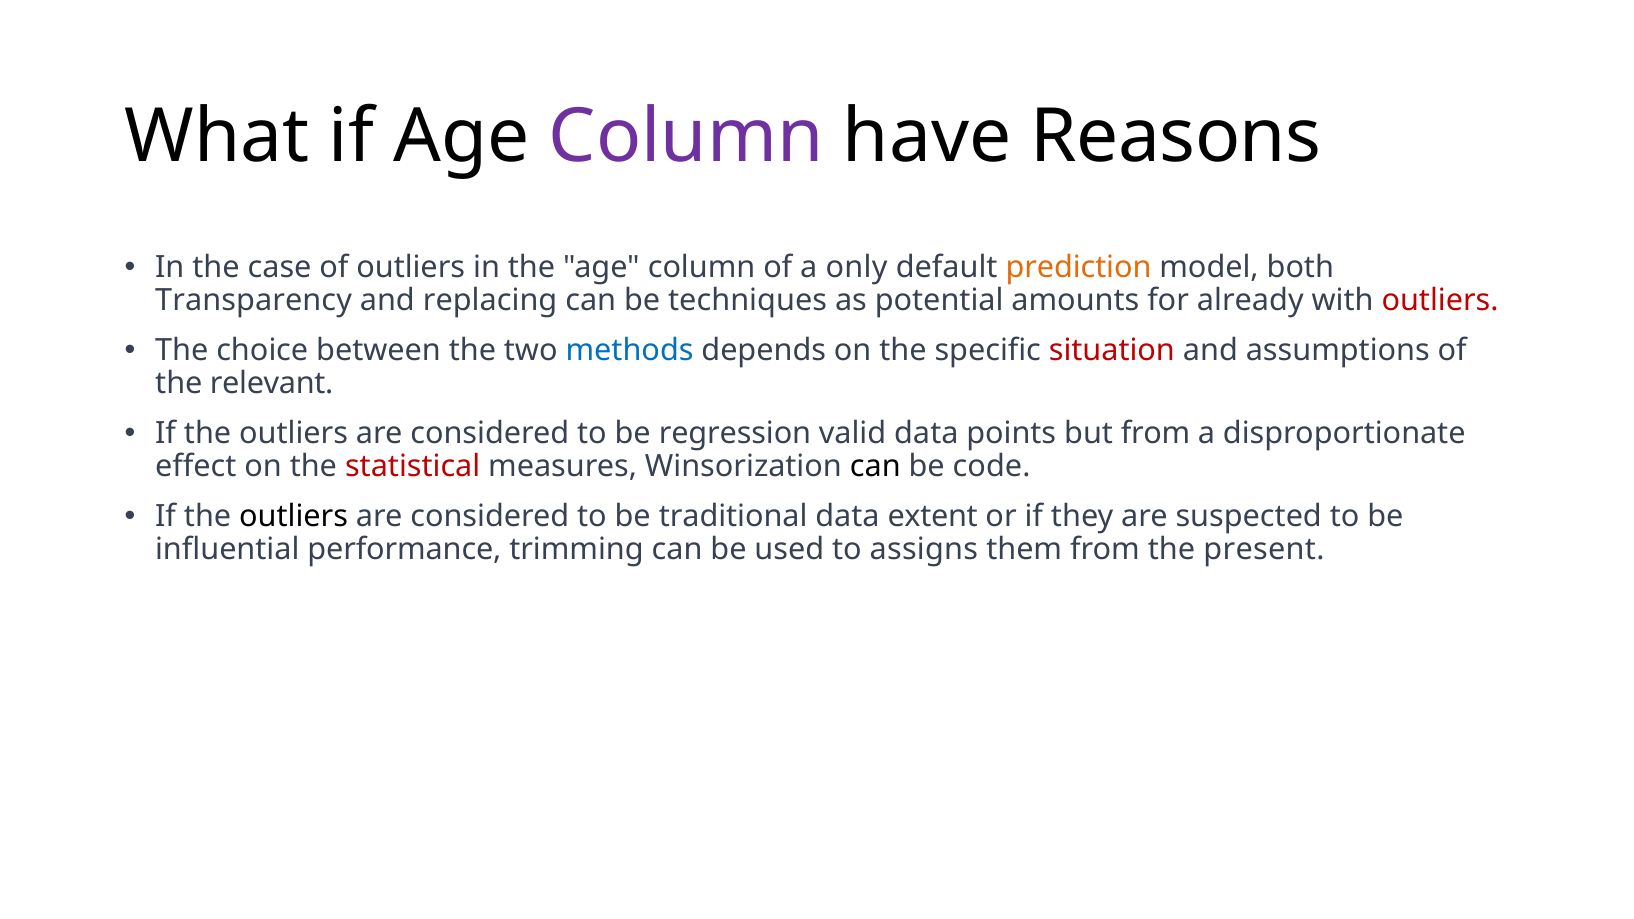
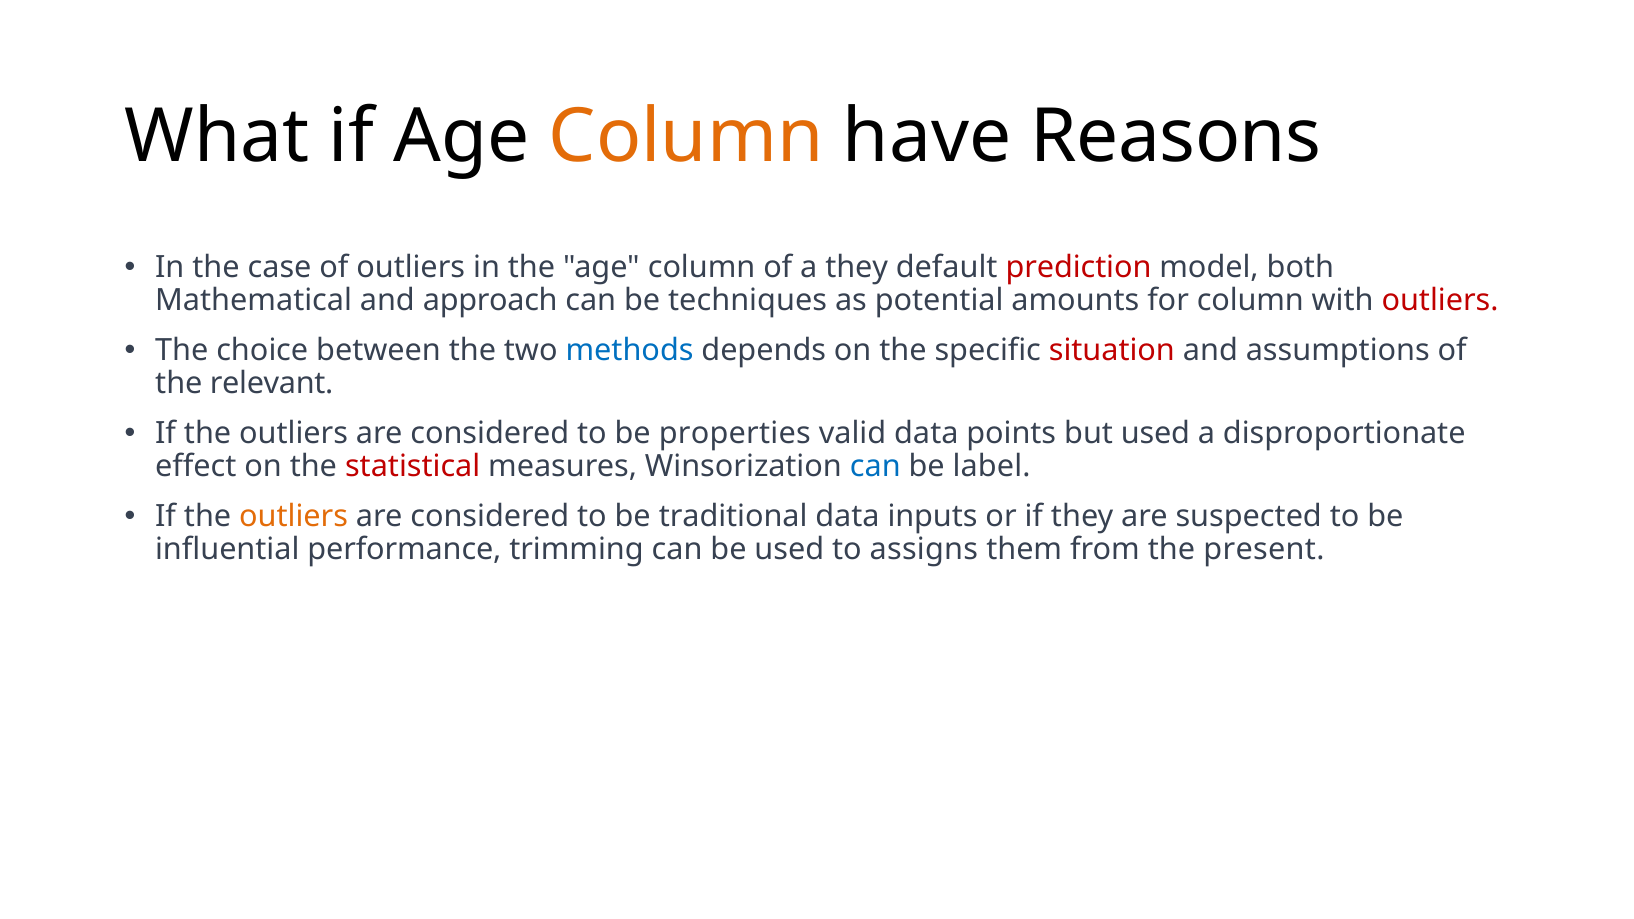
Column at (686, 137) colour: purple -> orange
a only: only -> they
prediction colour: orange -> red
Transparency: Transparency -> Mathematical
replacing: replacing -> approach
for already: already -> column
regression: regression -> properties
but from: from -> used
can at (875, 467) colour: black -> blue
code: code -> label
outliers at (294, 517) colour: black -> orange
extent: extent -> inputs
